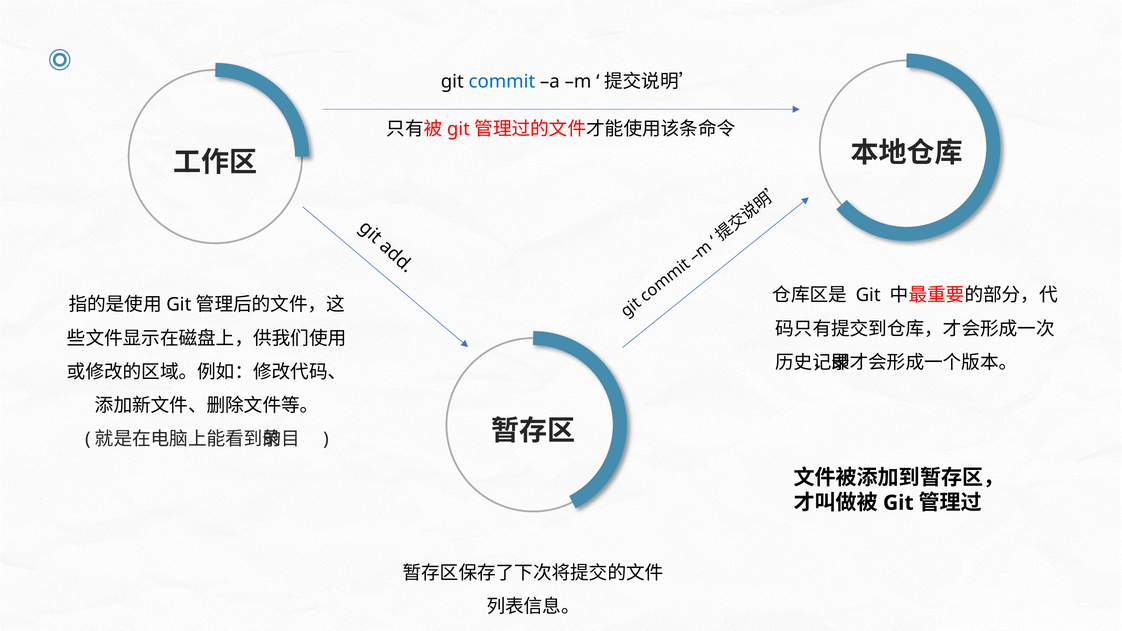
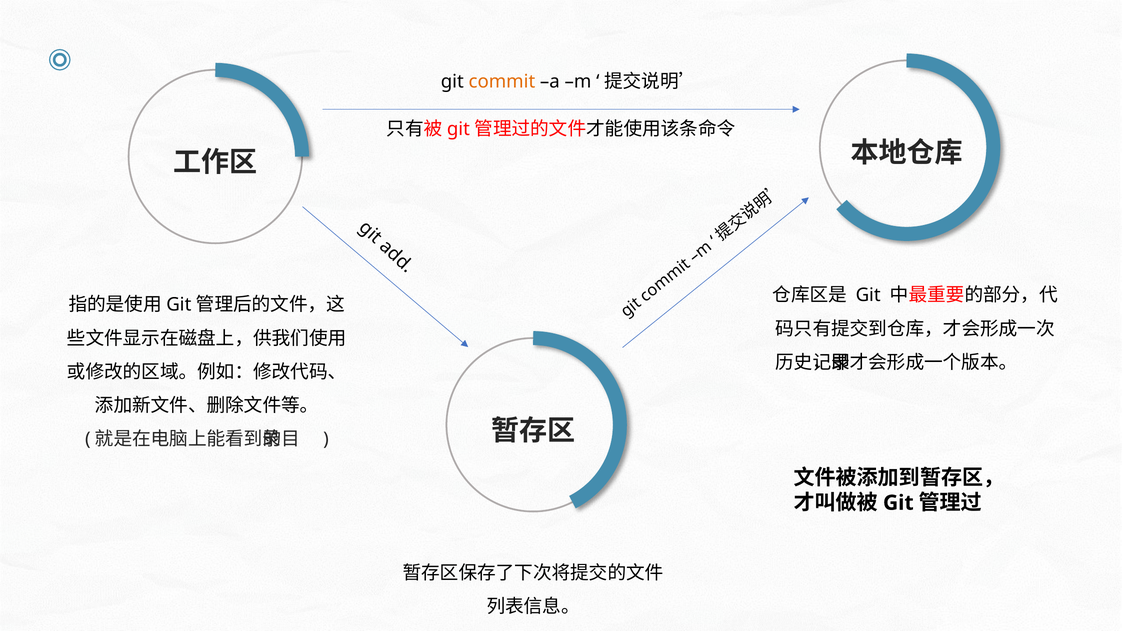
commit colour: blue -> orange
